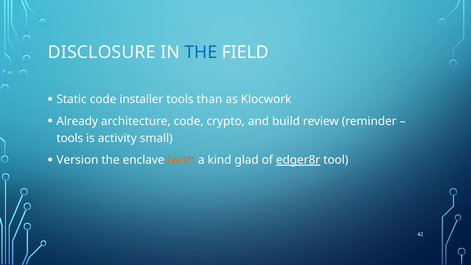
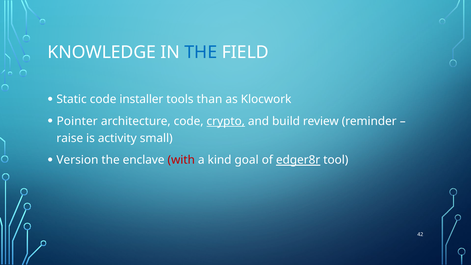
DISCLOSURE: DISCLOSURE -> KNOWLEDGE
Already: Already -> Pointer
crypto underline: none -> present
tools at (70, 138): tools -> raise
with colour: orange -> red
glad: glad -> goal
